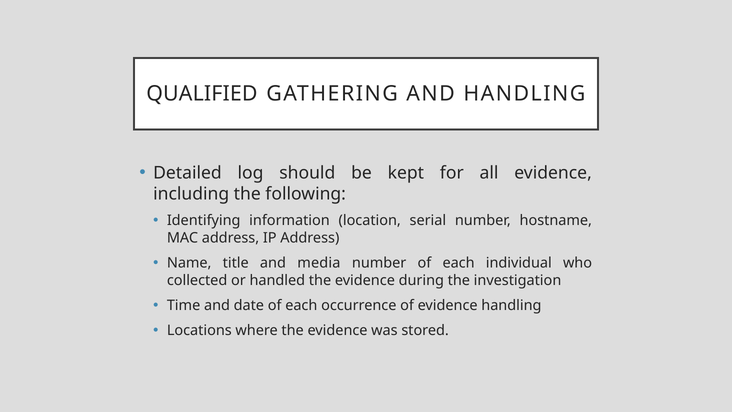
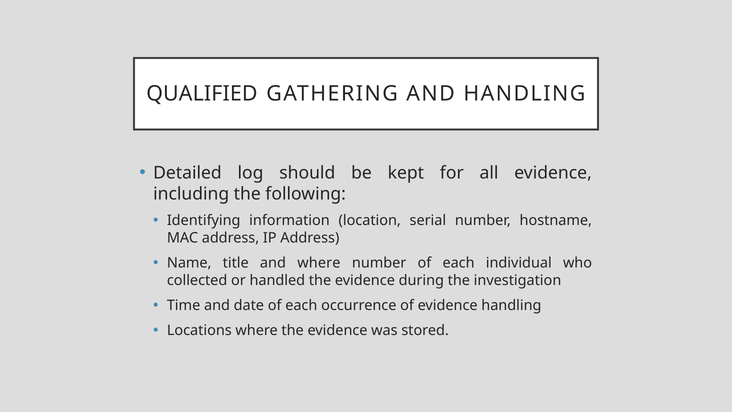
and media: media -> where
